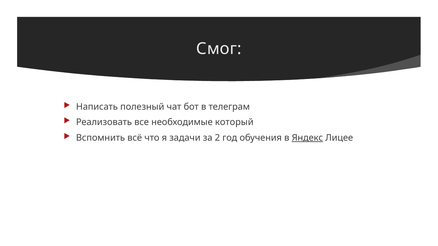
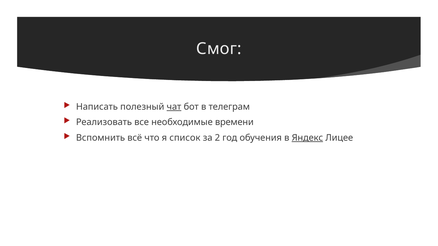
чат underline: none -> present
который: который -> времени
задачи: задачи -> список
